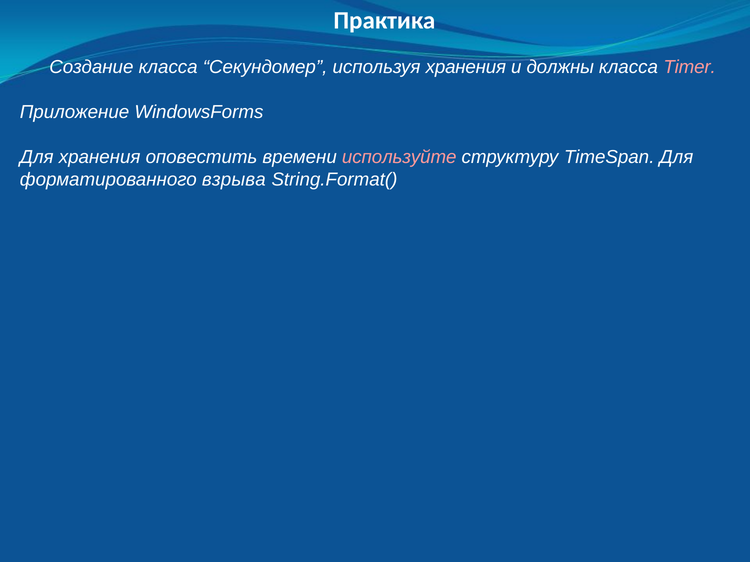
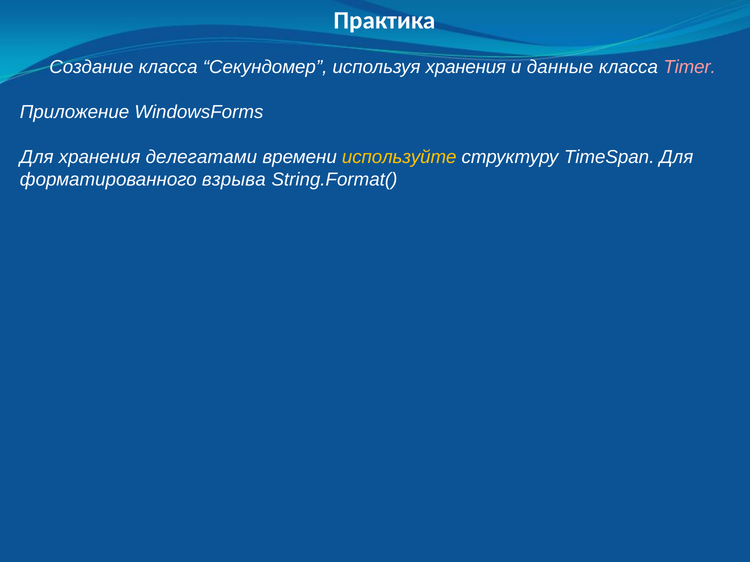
должны: должны -> данные
оповестить: оповестить -> делегатами
используйте colour: pink -> yellow
